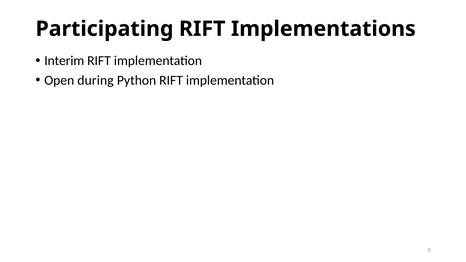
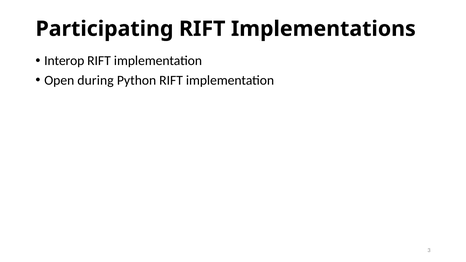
Interim: Interim -> Interop
